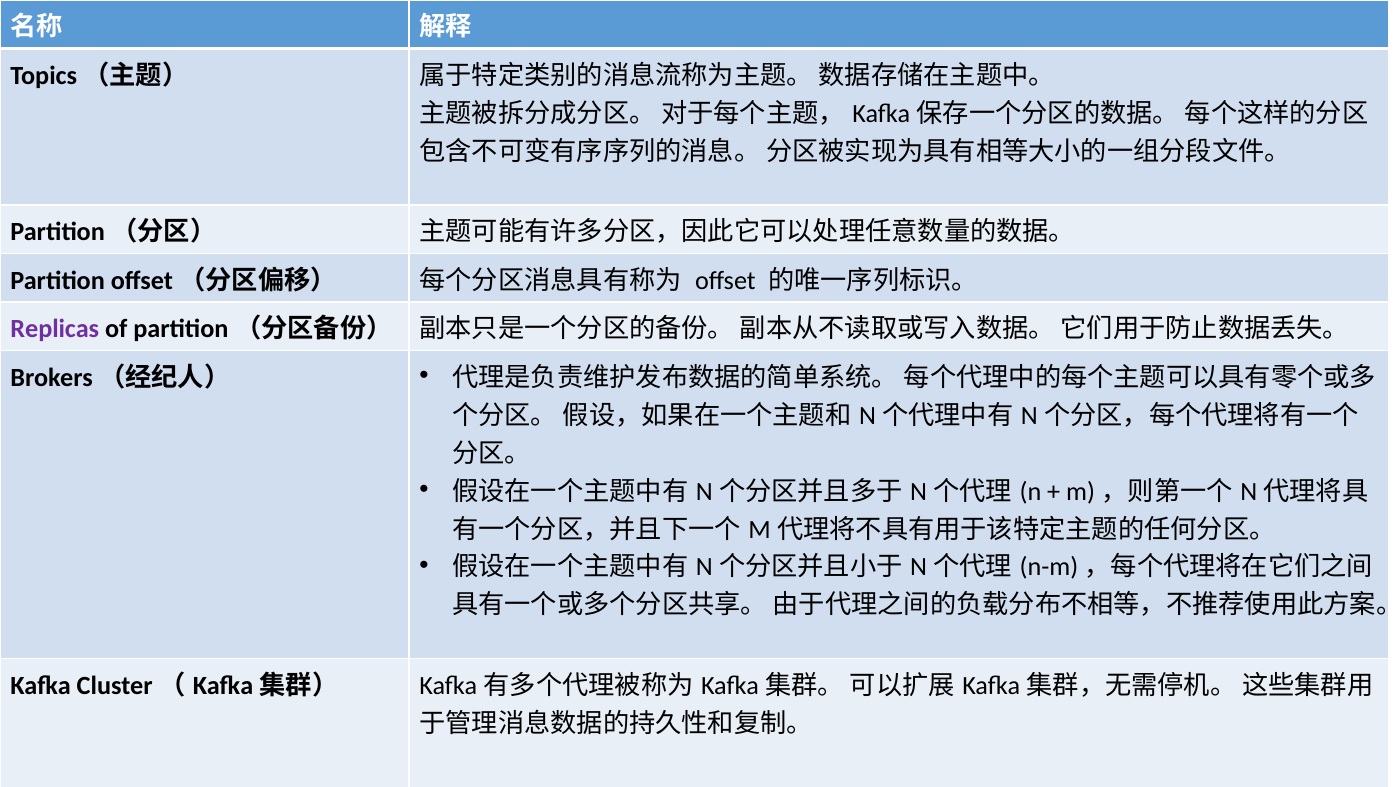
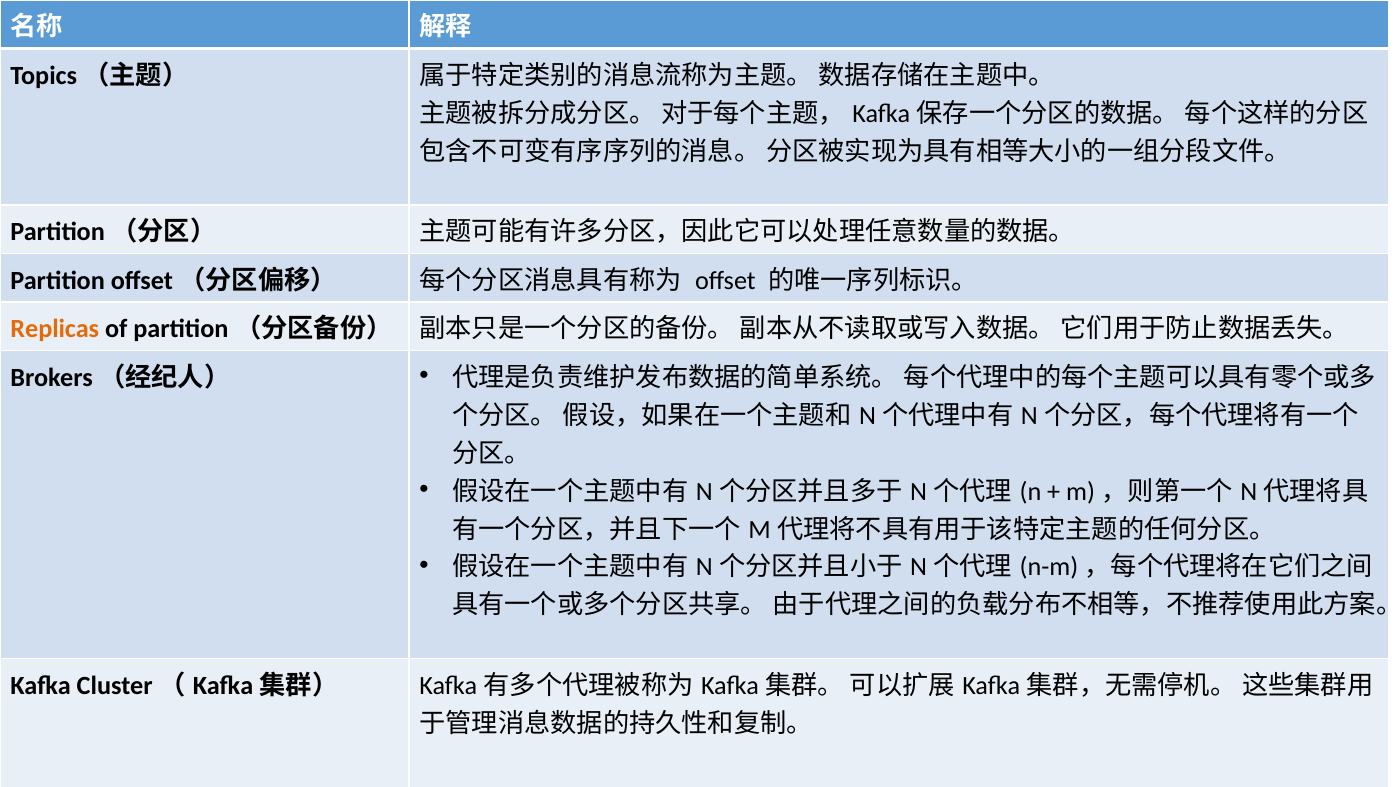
Replicas colour: purple -> orange
